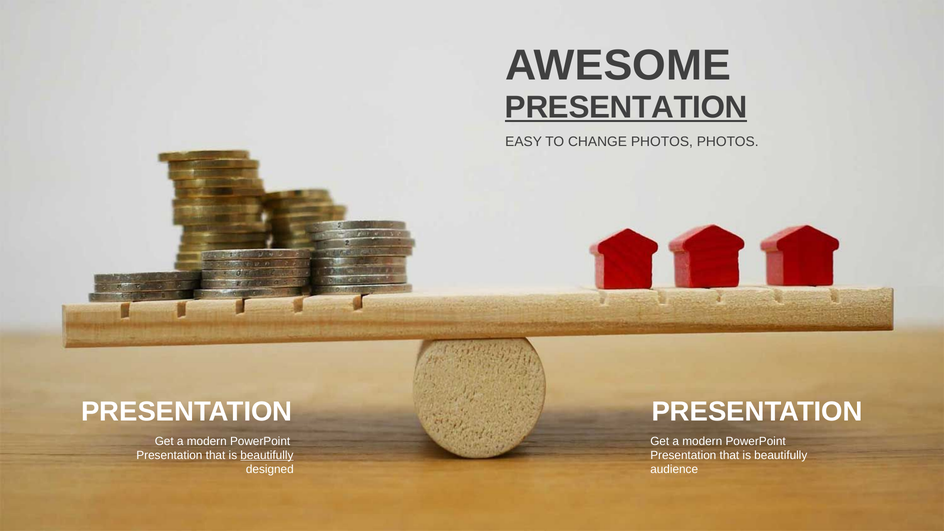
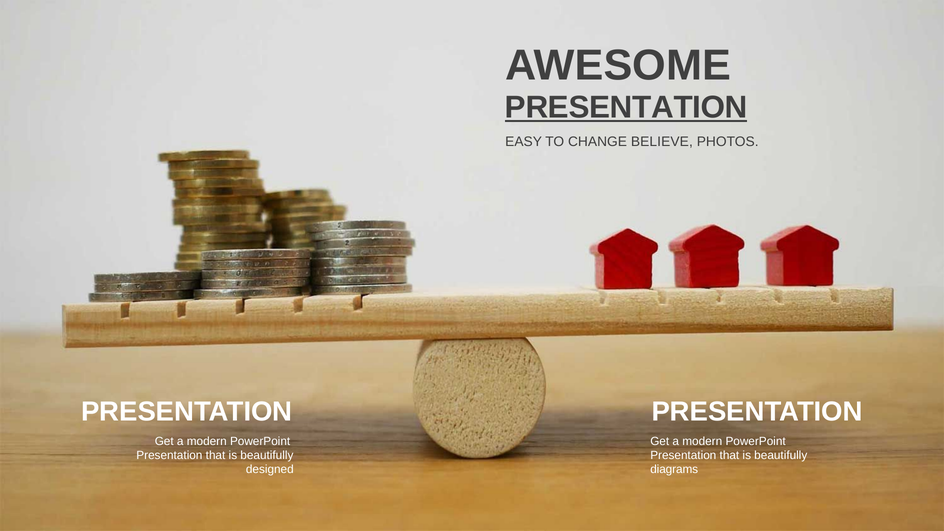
CHANGE PHOTOS: PHOTOS -> BELIEVE
beautifully at (267, 455) underline: present -> none
audience: audience -> diagrams
